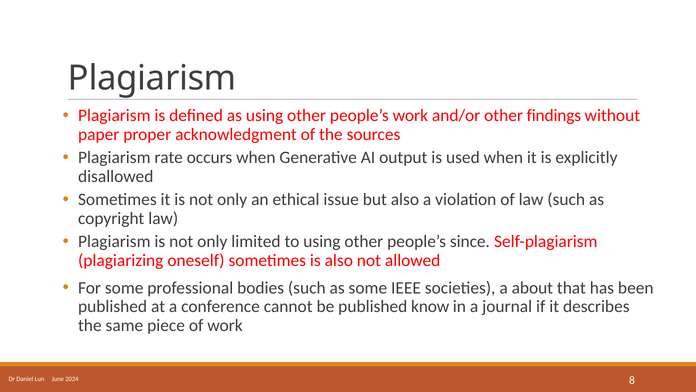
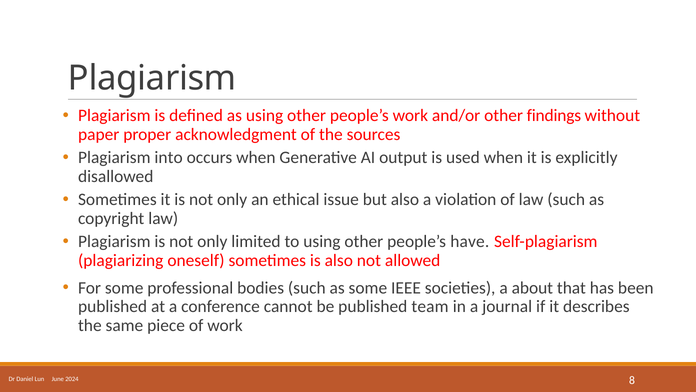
rate: rate -> into
since: since -> have
know: know -> team
